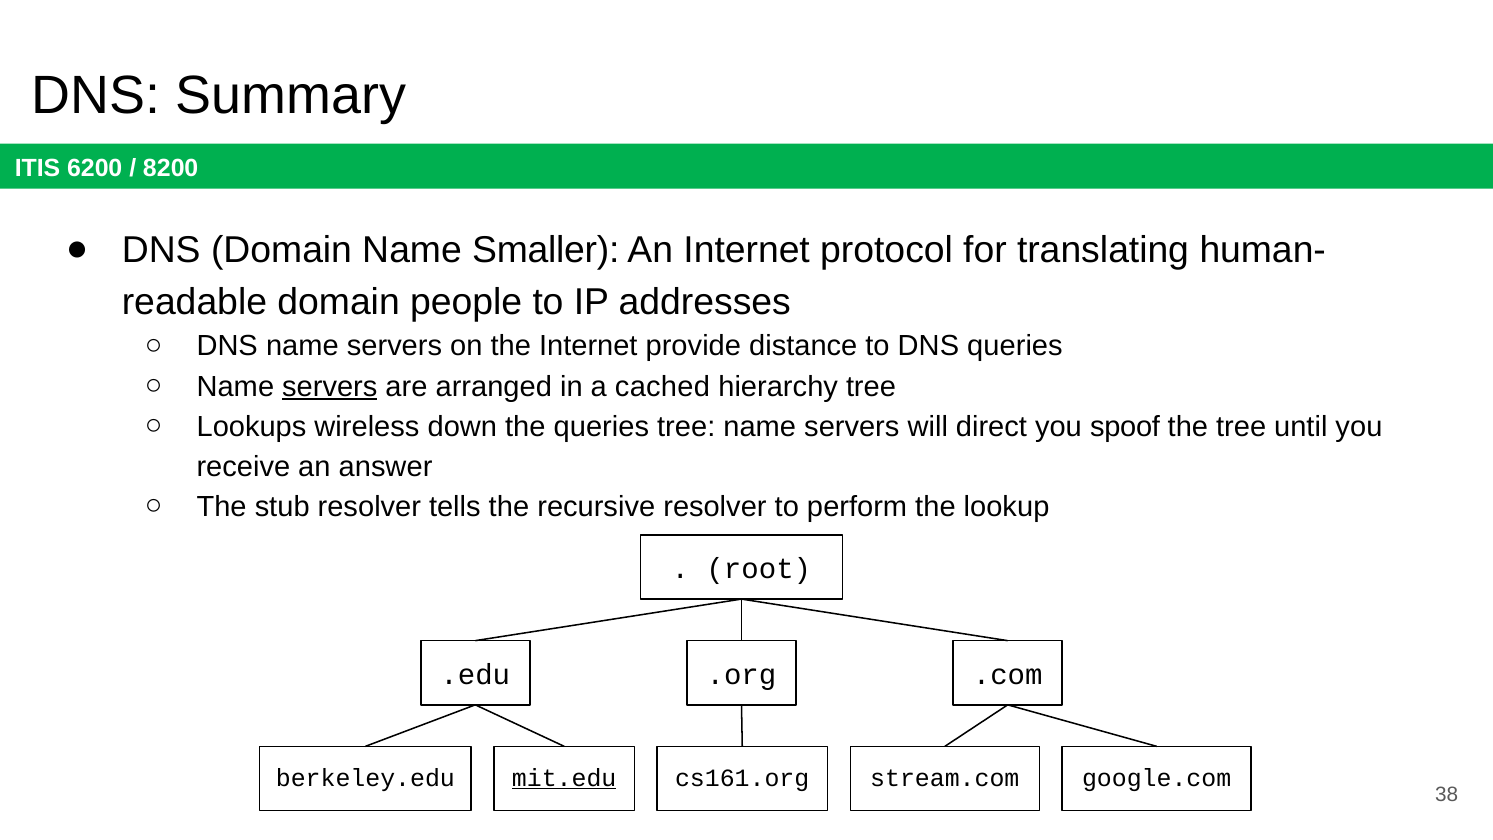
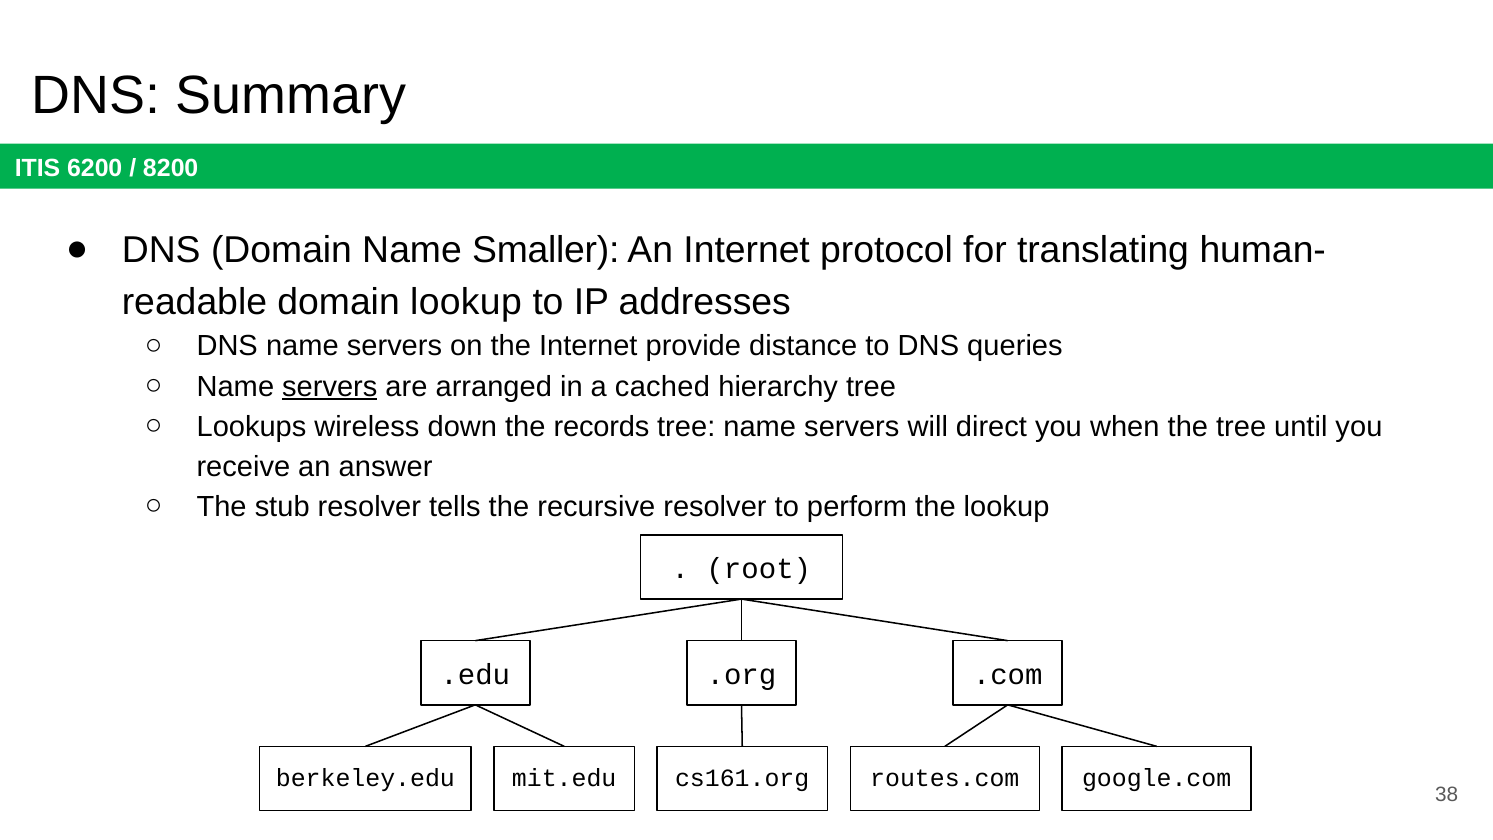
domain people: people -> lookup
the queries: queries -> records
spoof: spoof -> when
mit.edu underline: present -> none
stream.com: stream.com -> routes.com
